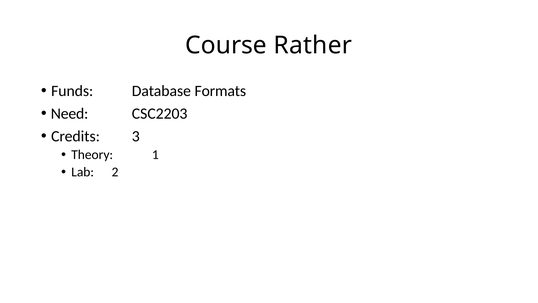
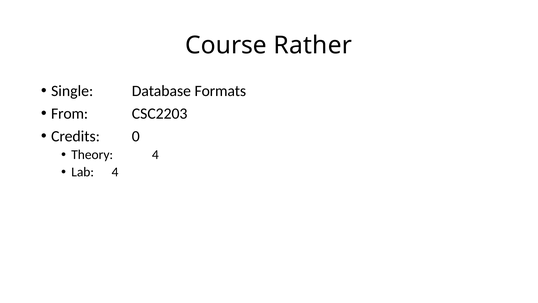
Funds: Funds -> Single
Need: Need -> From
3: 3 -> 0
Theory 1: 1 -> 4
Lab 2: 2 -> 4
